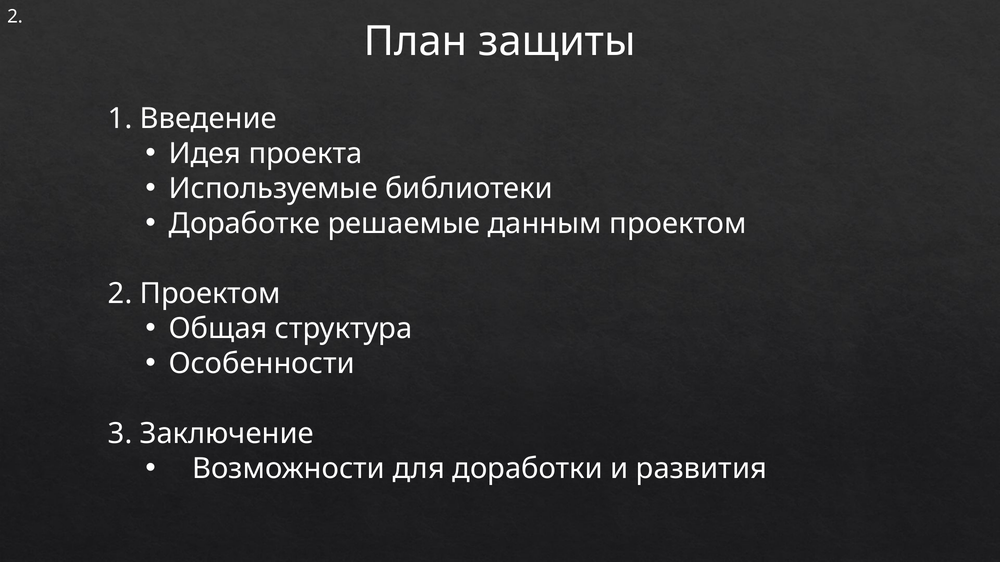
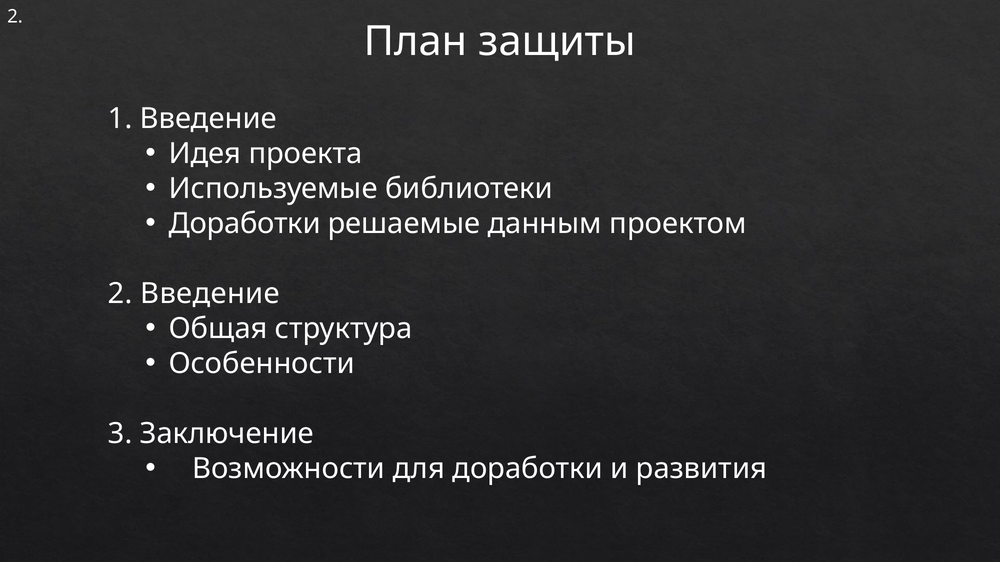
Доработке at (245, 224): Доработке -> Доработки
2 Проектом: Проектом -> Введение
